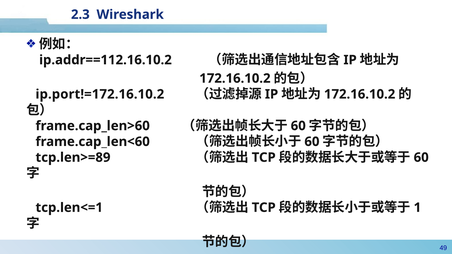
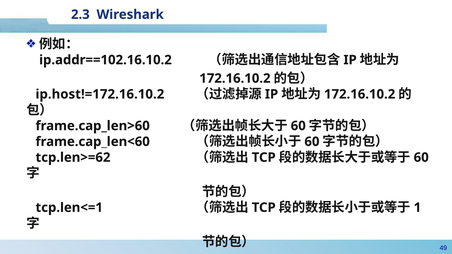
ip.addr==112.16.10.2: ip.addr==112.16.10.2 -> ip.addr==102.16.10.2
ip.port!=172.16.10.2: ip.port!=172.16.10.2 -> ip.host!=172.16.10.2
tcp.len>=89: tcp.len>=89 -> tcp.len>=62
